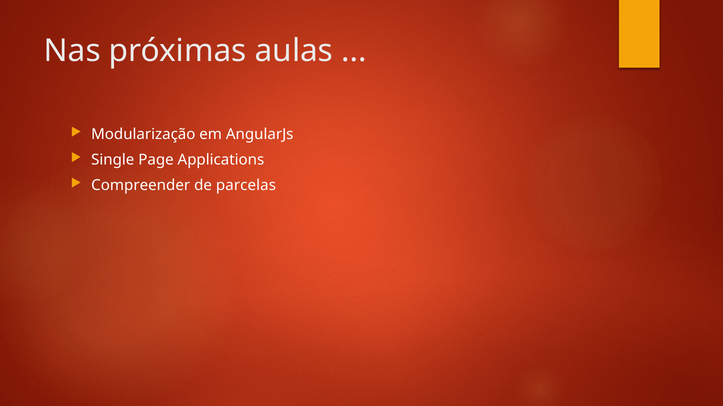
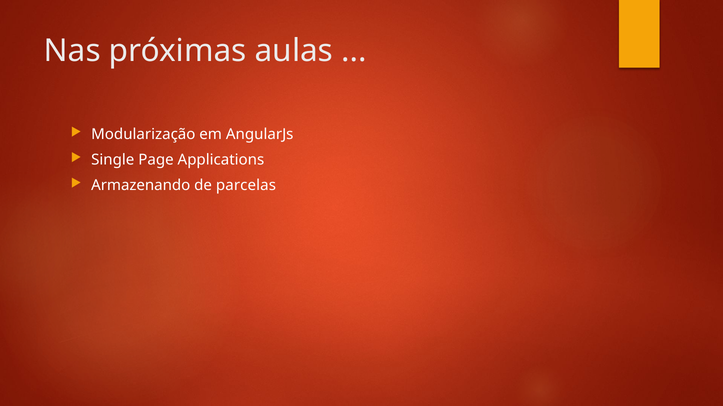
Compreender: Compreender -> Armazenando
